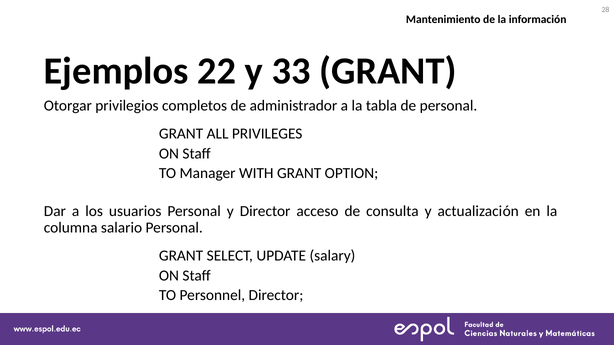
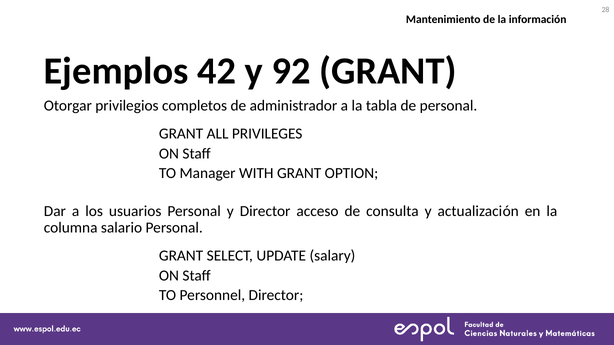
22: 22 -> 42
33: 33 -> 92
